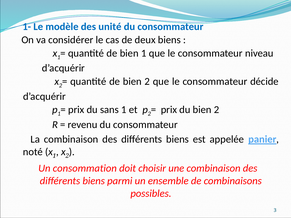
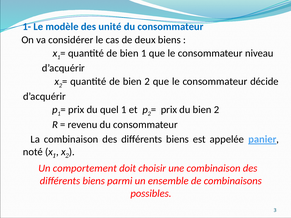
sans: sans -> quel
consommation: consommation -> comportement
